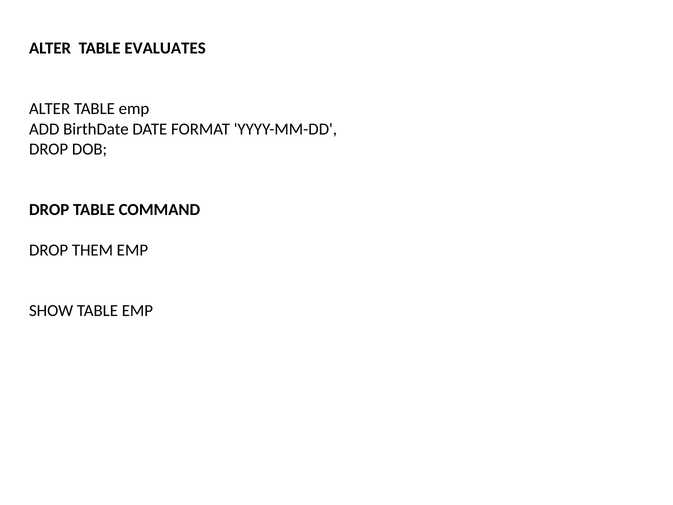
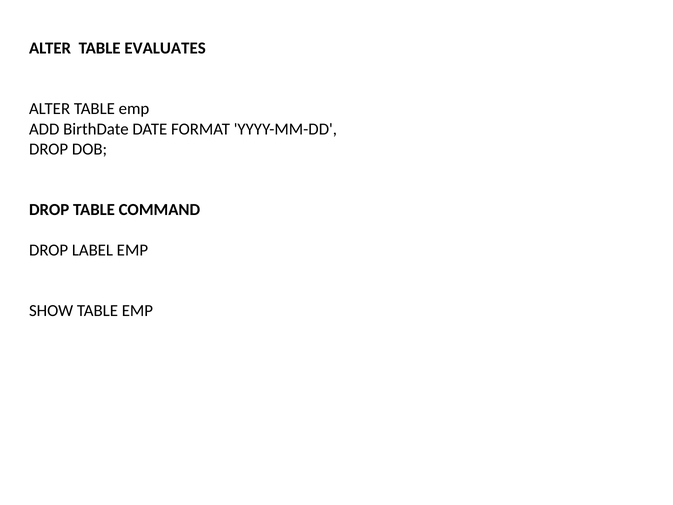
THEM: THEM -> LABEL
